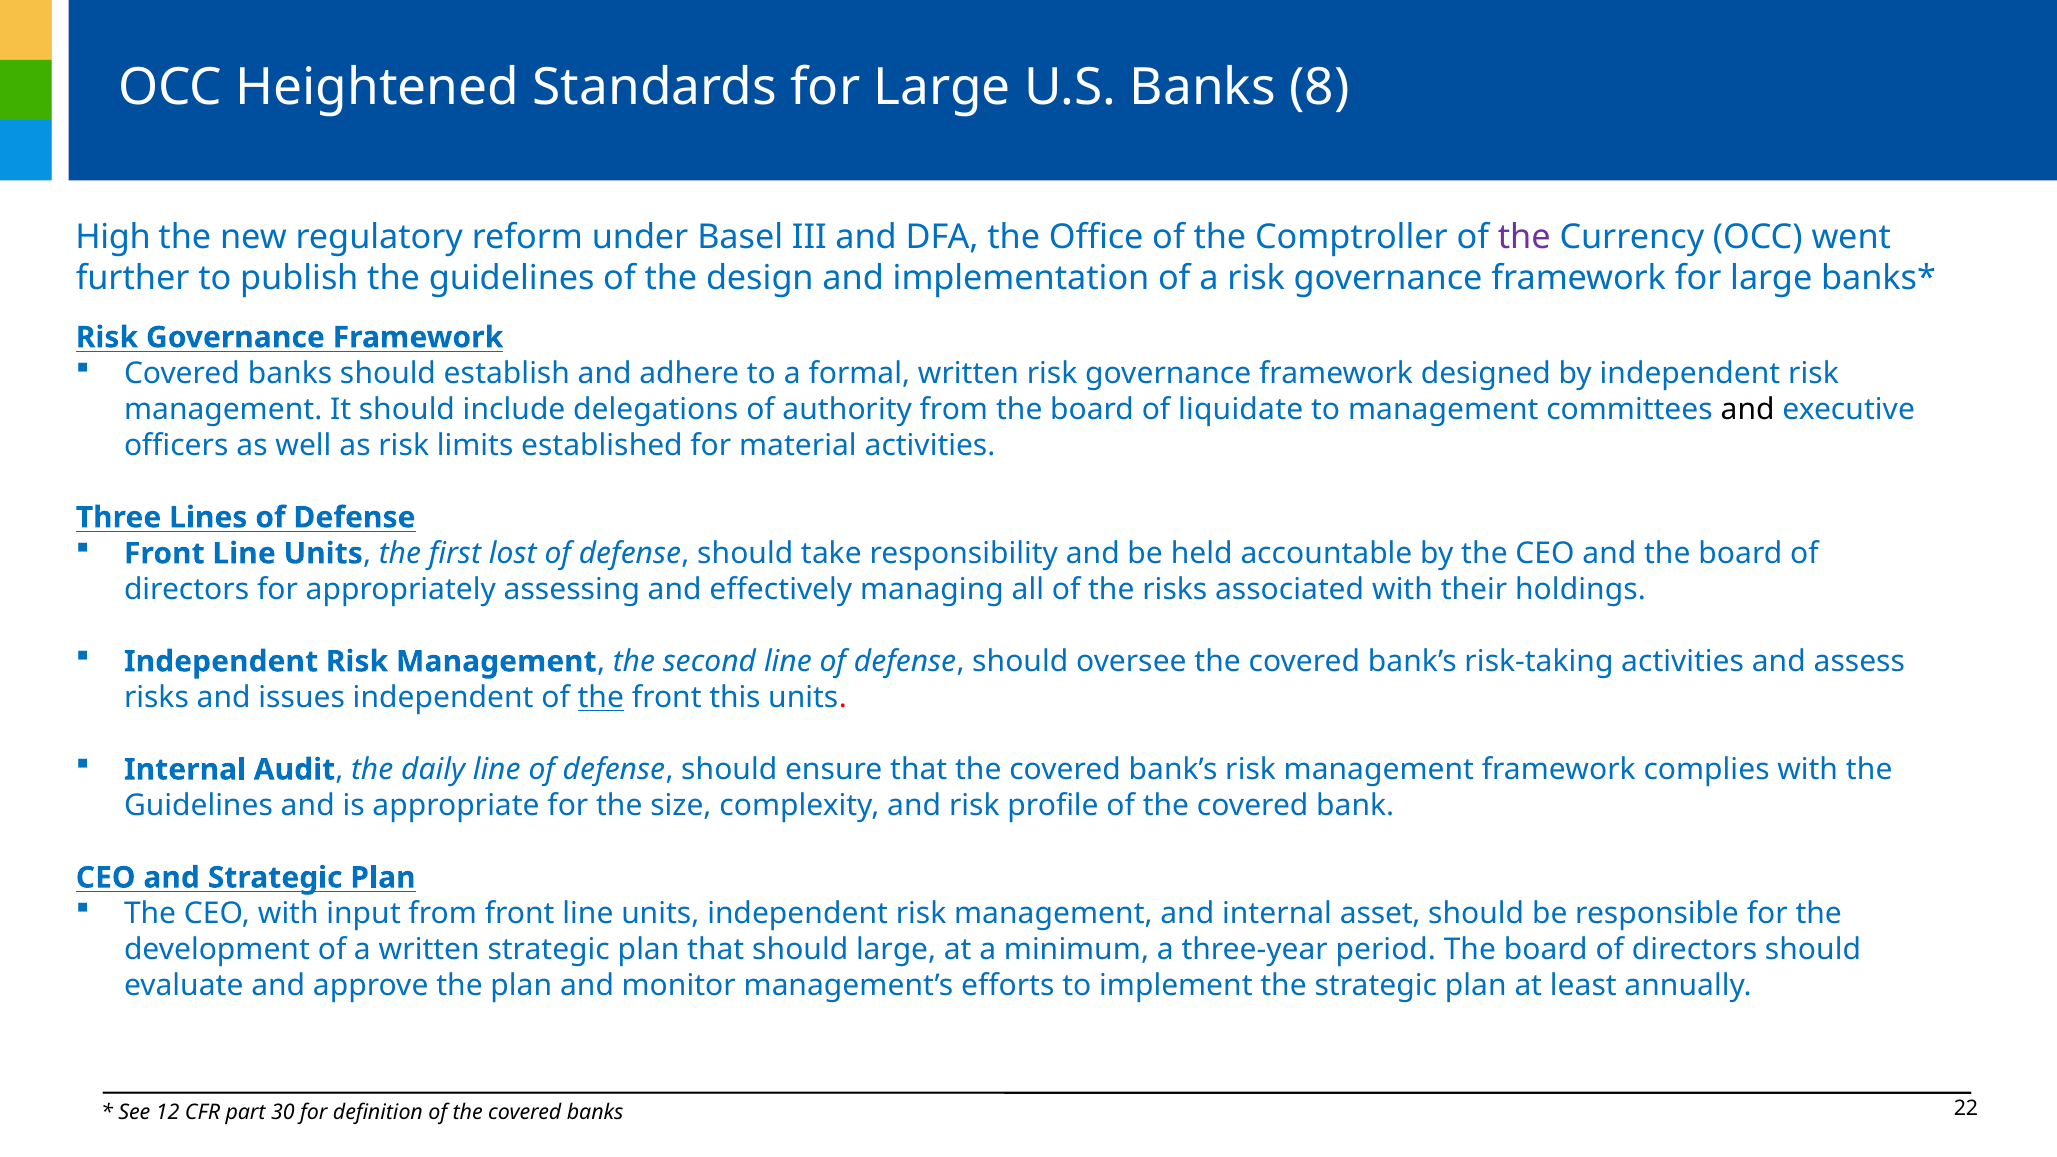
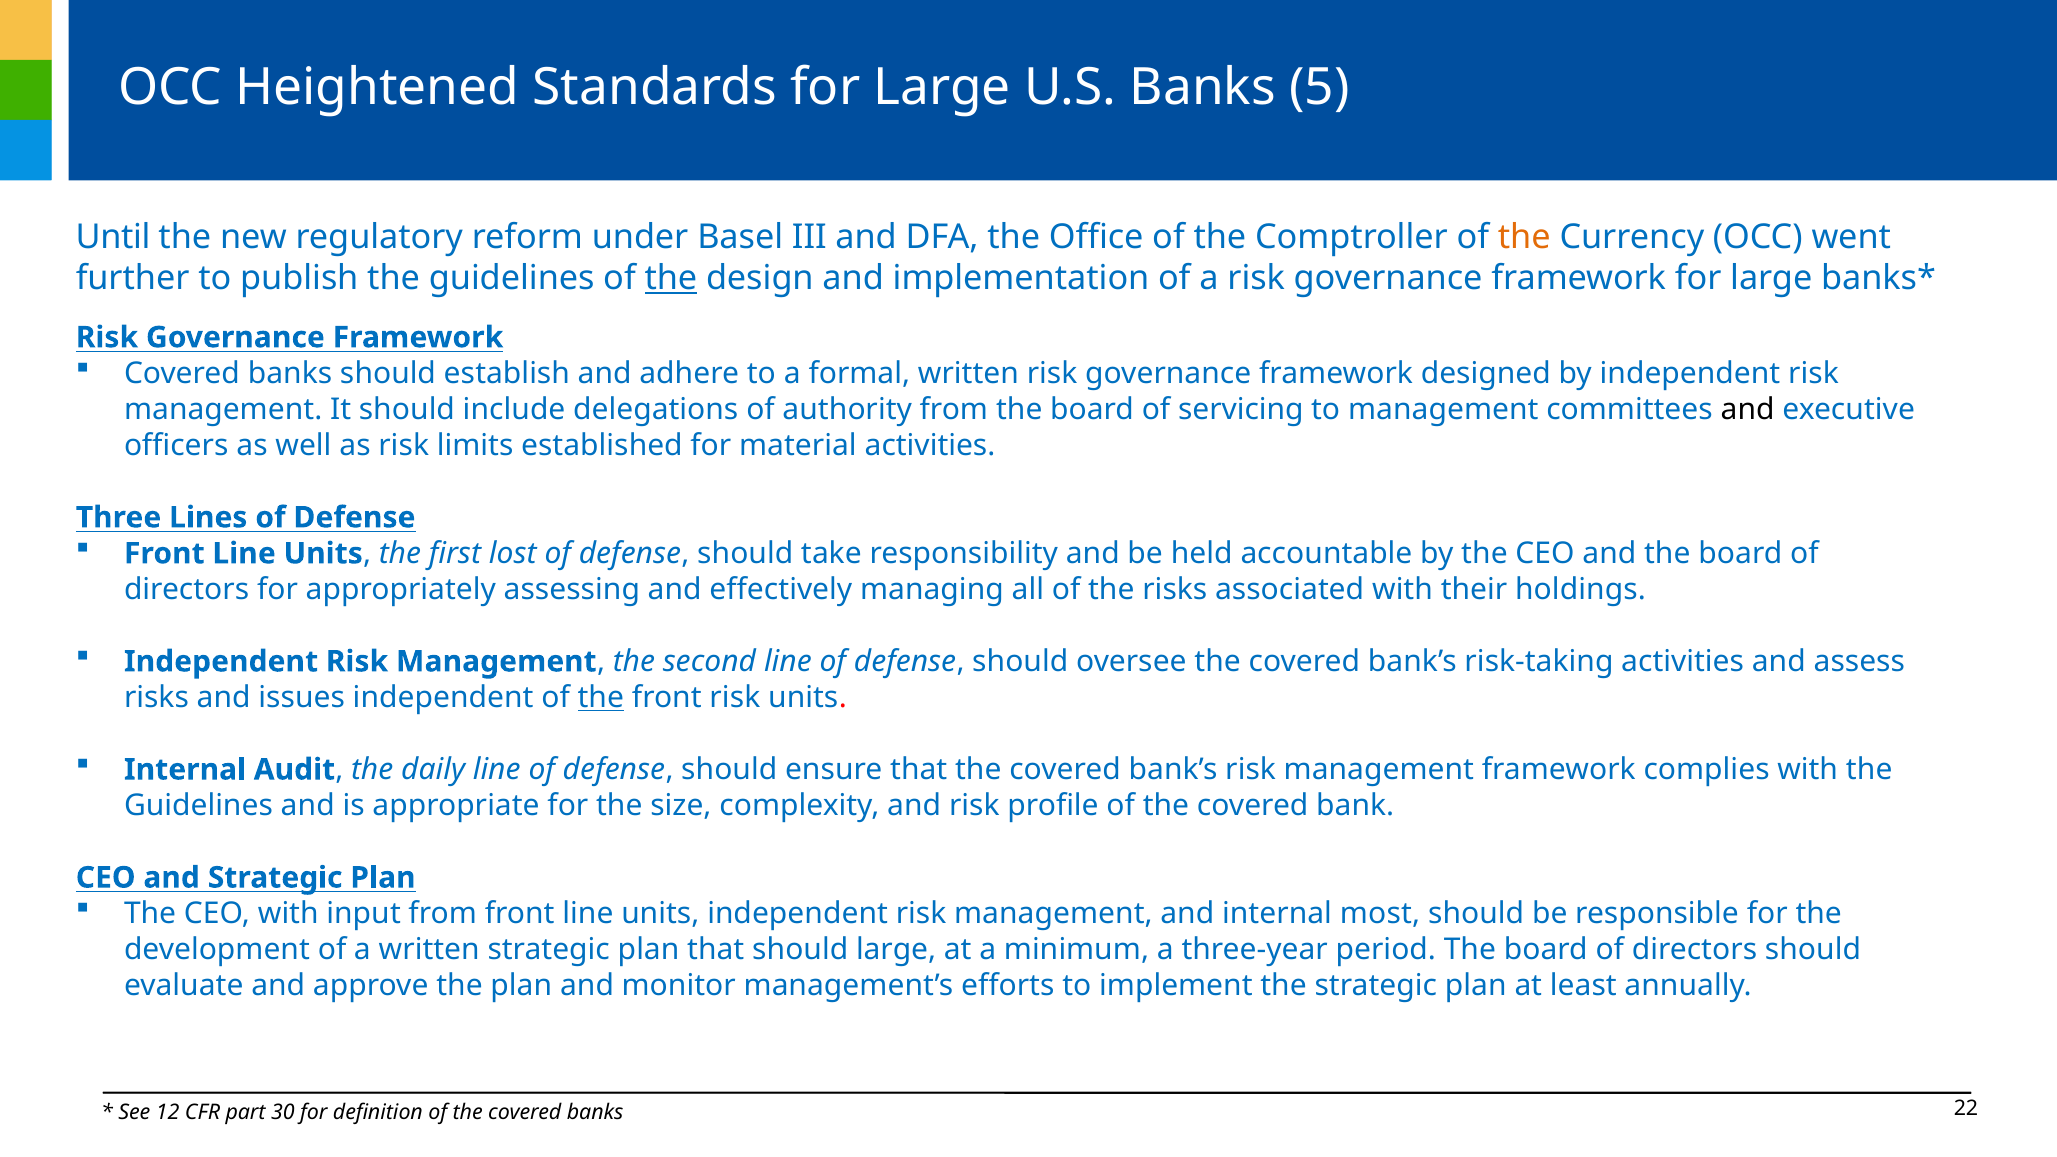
8: 8 -> 5
High: High -> Until
the at (1524, 238) colour: purple -> orange
the at (671, 279) underline: none -> present
liquidate: liquidate -> servicing
front this: this -> risk
asset: asset -> most
